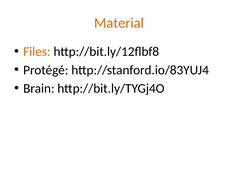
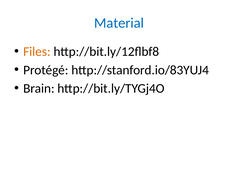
Material colour: orange -> blue
